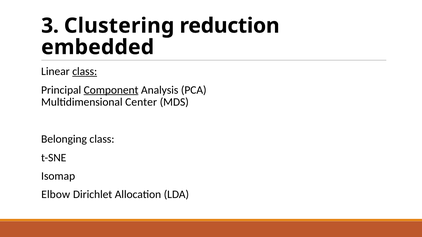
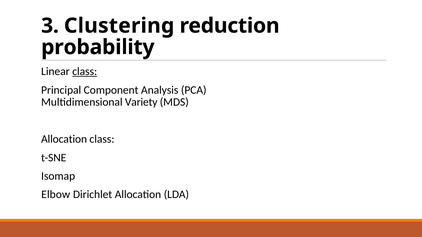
embedded: embedded -> probability
Component underline: present -> none
Center: Center -> Variety
Belonging at (64, 139): Belonging -> Allocation
